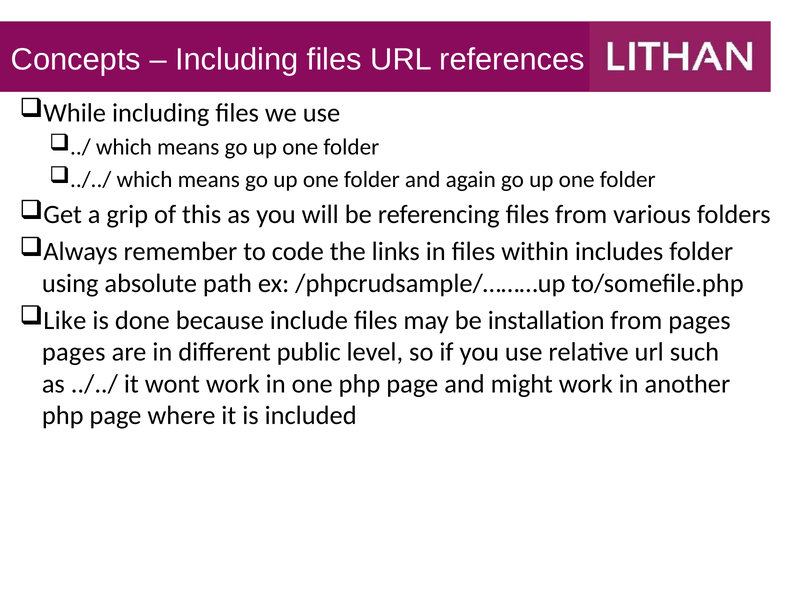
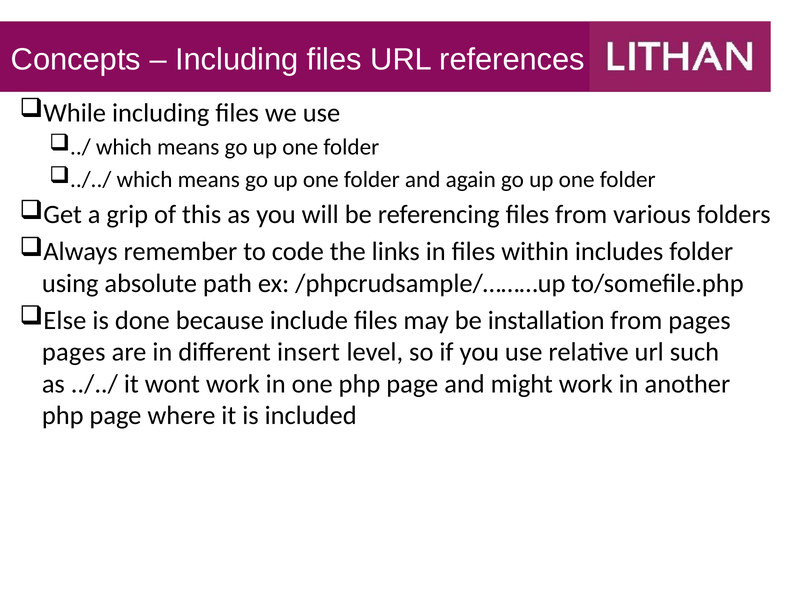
Like: Like -> Else
public: public -> insert
